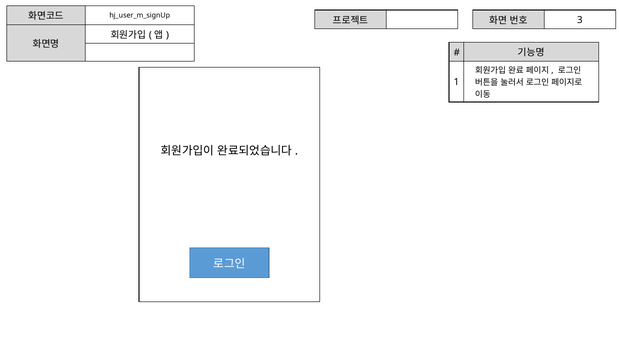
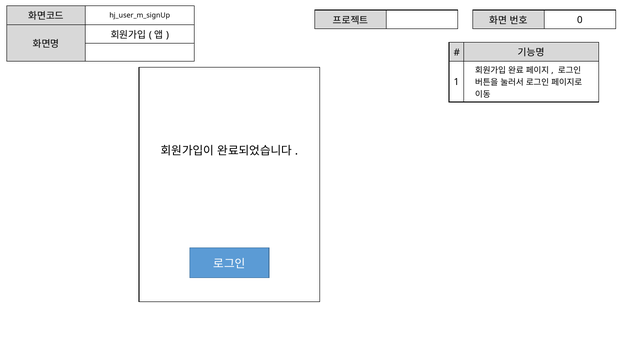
3: 3 -> 0
